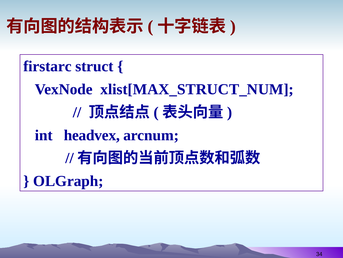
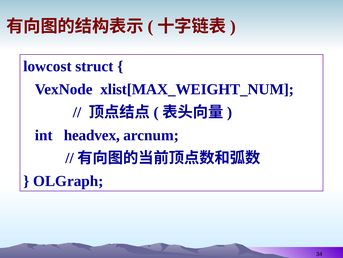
firstarc: firstarc -> lowcost
xlist[MAX_STRUCT_NUM: xlist[MAX_STRUCT_NUM -> xlist[MAX_WEIGHT_NUM
